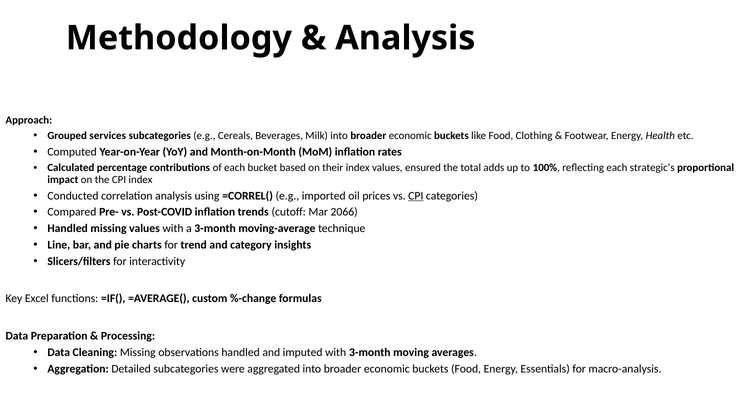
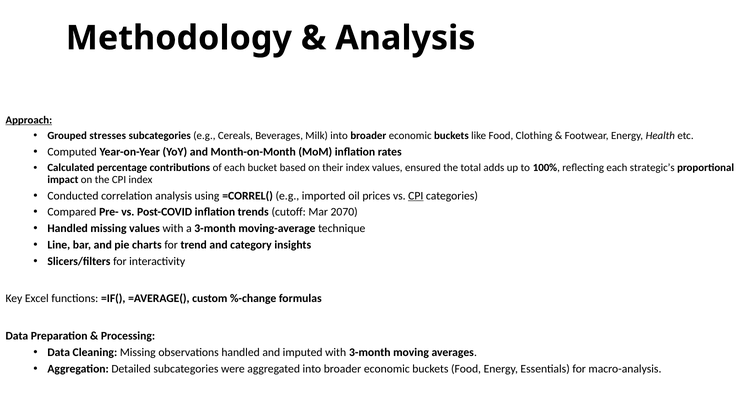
Approach underline: none -> present
services: services -> stresses
2066: 2066 -> 2070
